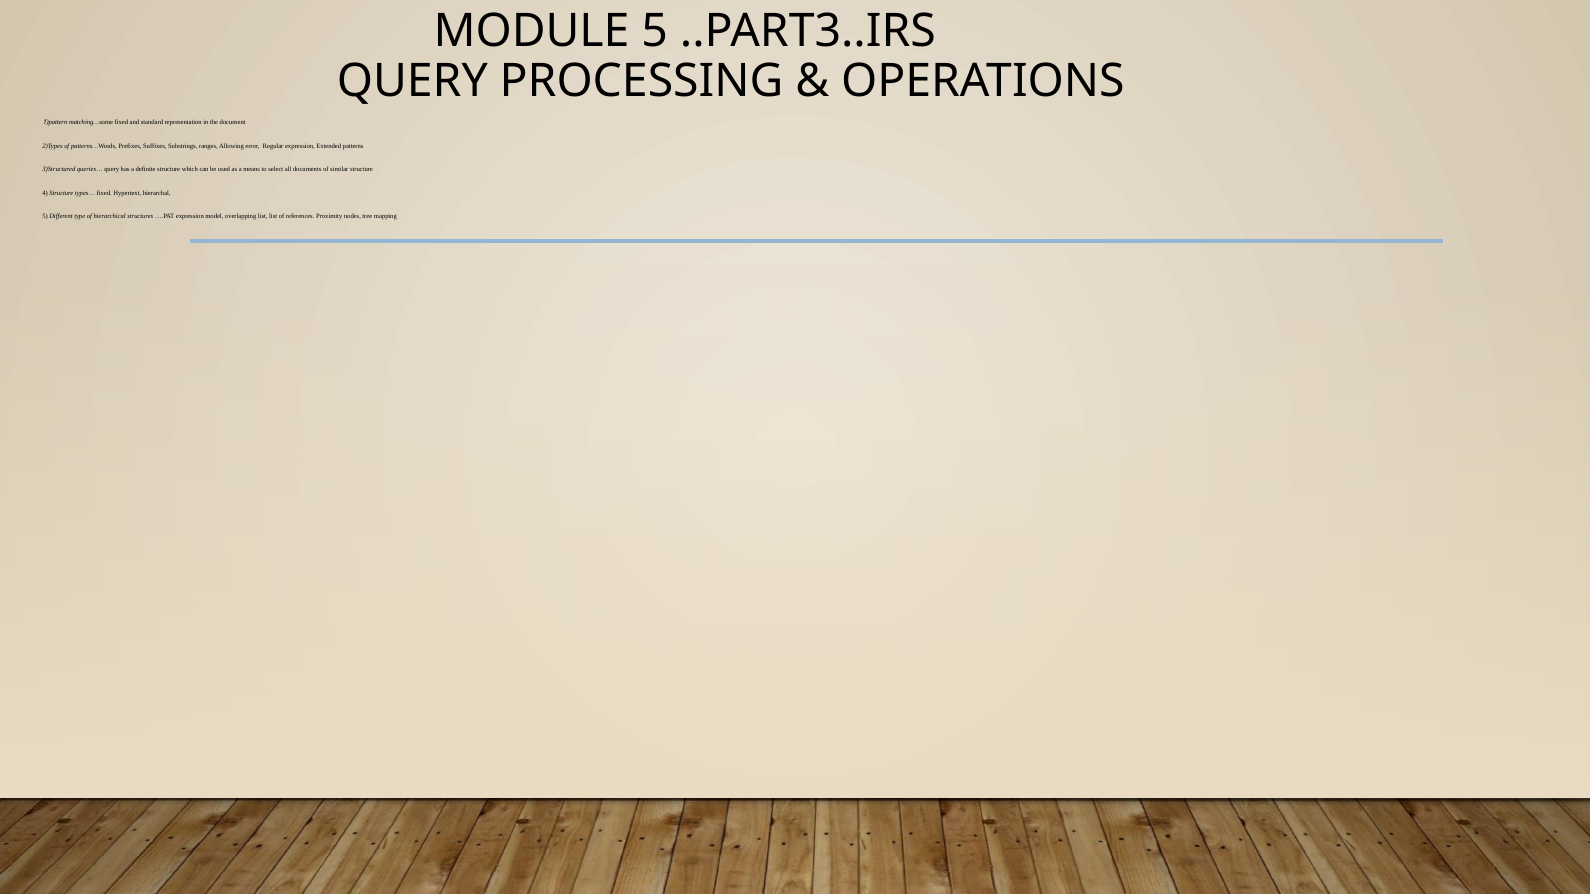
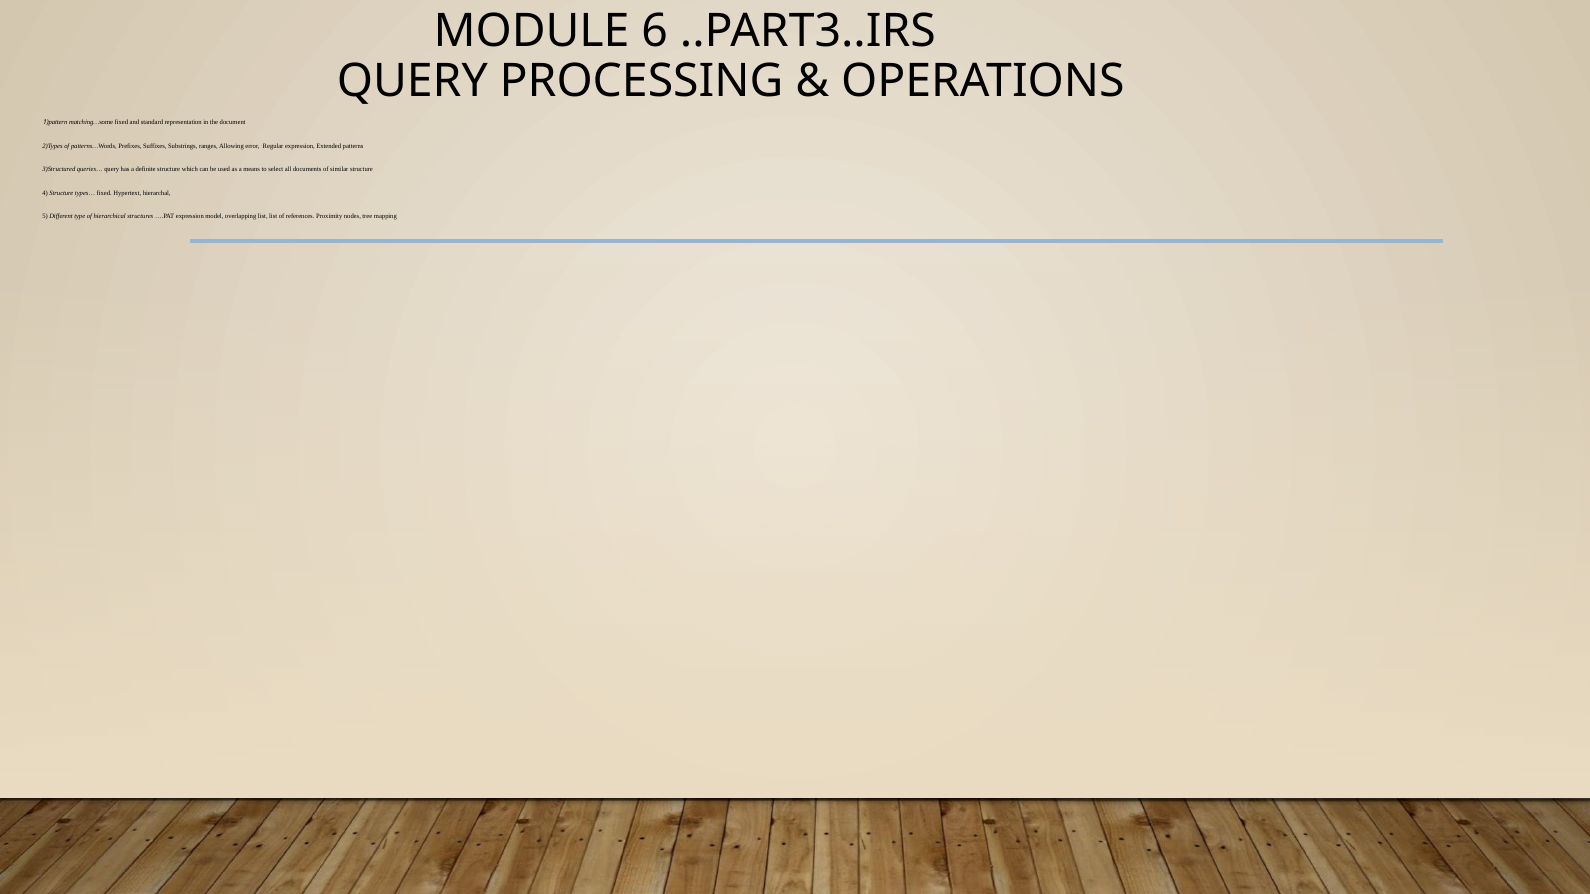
MODULE 5: 5 -> 6
